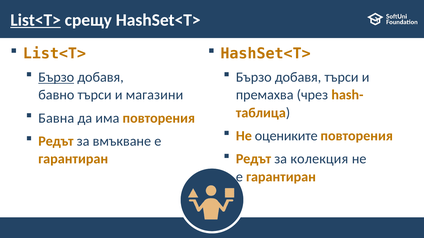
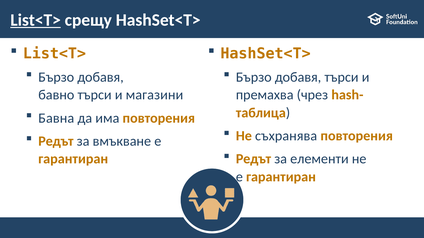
Бързо at (56, 77) underline: present -> none
оцениките: оцениките -> съхранява
колекция: колекция -> елементи
